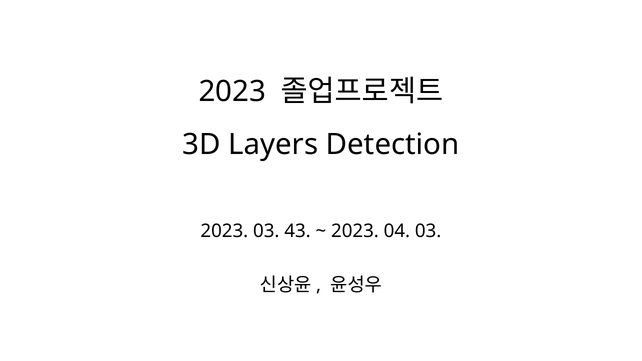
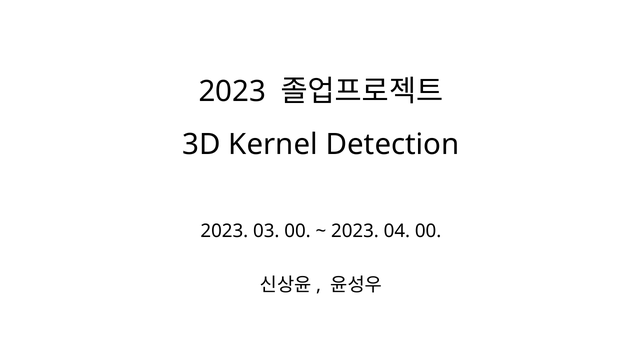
Layers: Layers -> Kernel
03 43: 43 -> 00
04 03: 03 -> 00
